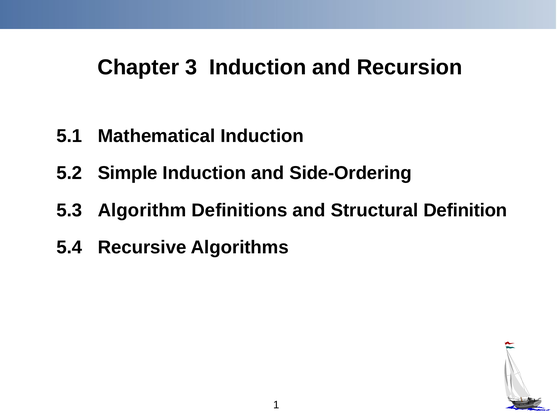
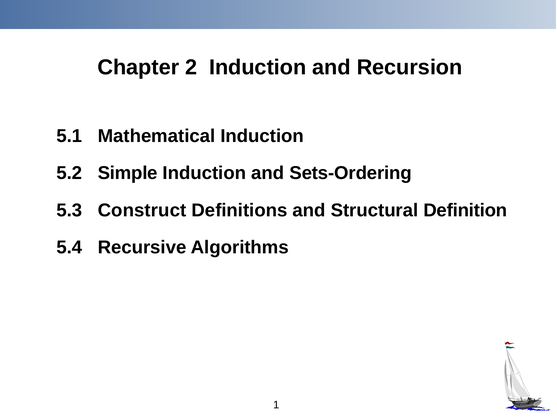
3: 3 -> 2
Side-Ordering: Side-Ordering -> Sets-Ordering
Algorithm: Algorithm -> Construct
